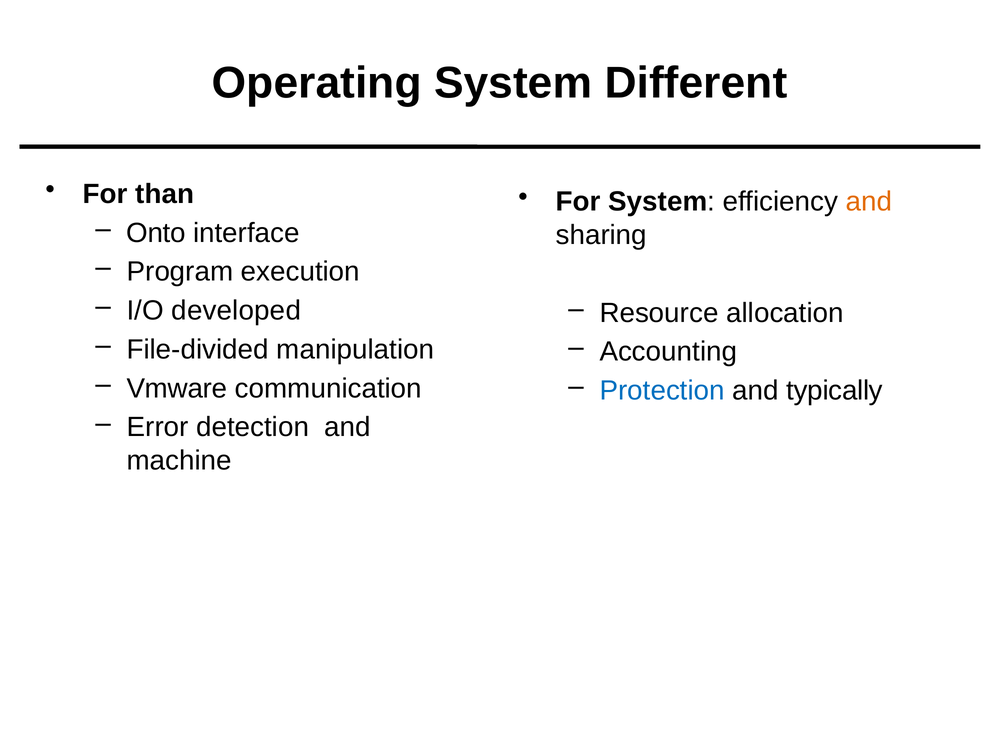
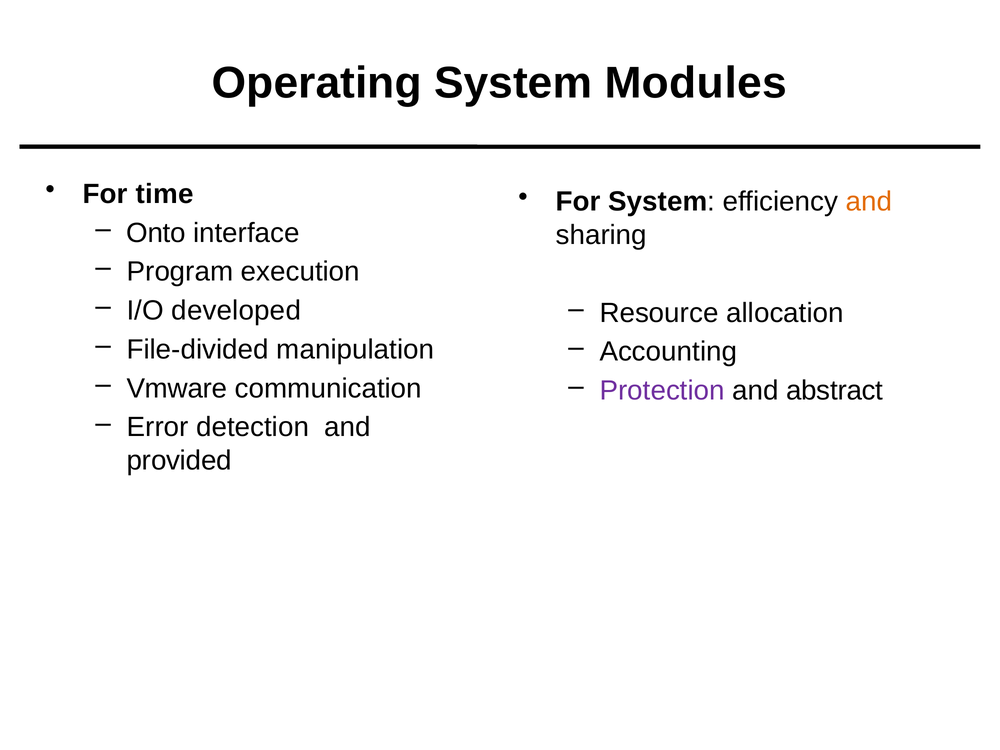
Different: Different -> Modules
than: than -> time
Protection colour: blue -> purple
typically: typically -> abstract
machine: machine -> provided
